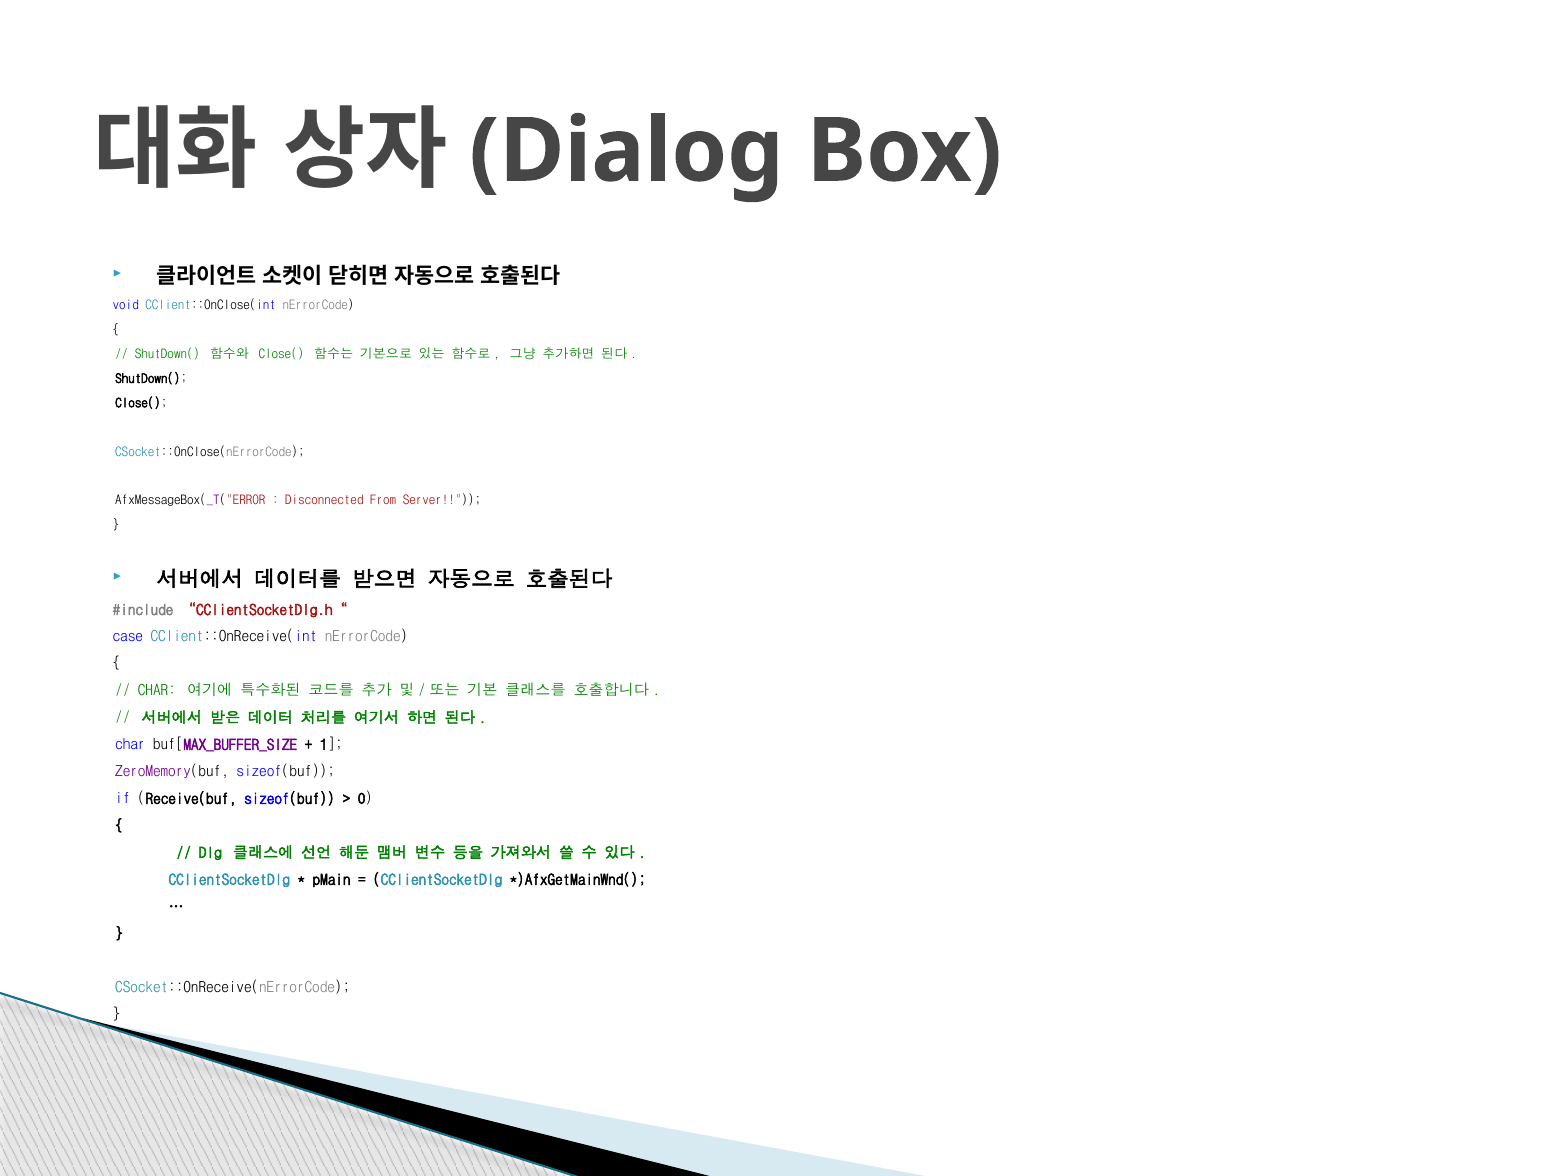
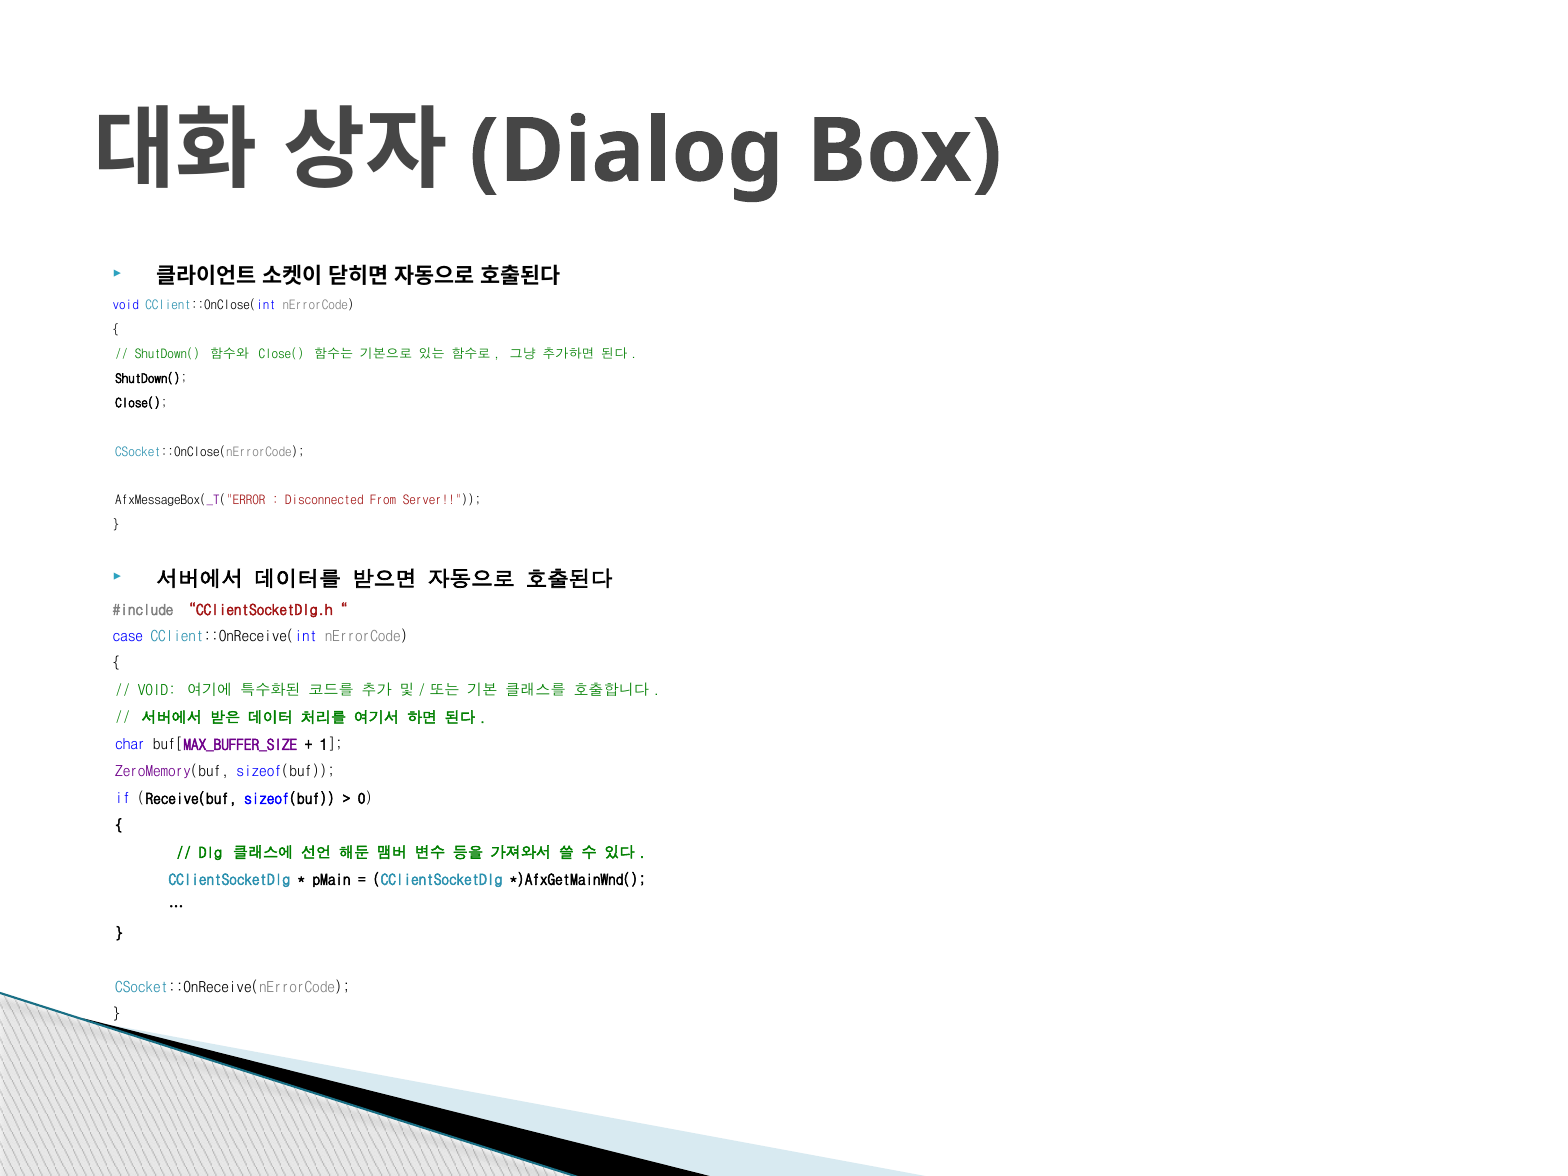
CHAR at (157, 691): CHAR -> VOID
